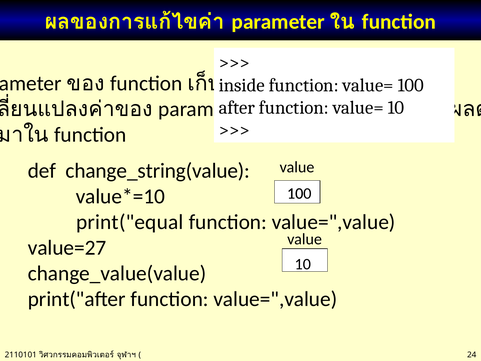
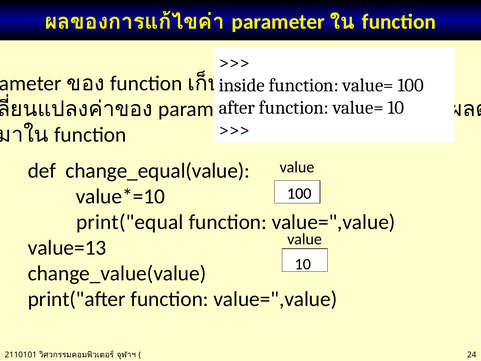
change_string(value: change_string(value -> change_equal(value
value=27: value=27 -> value=13
